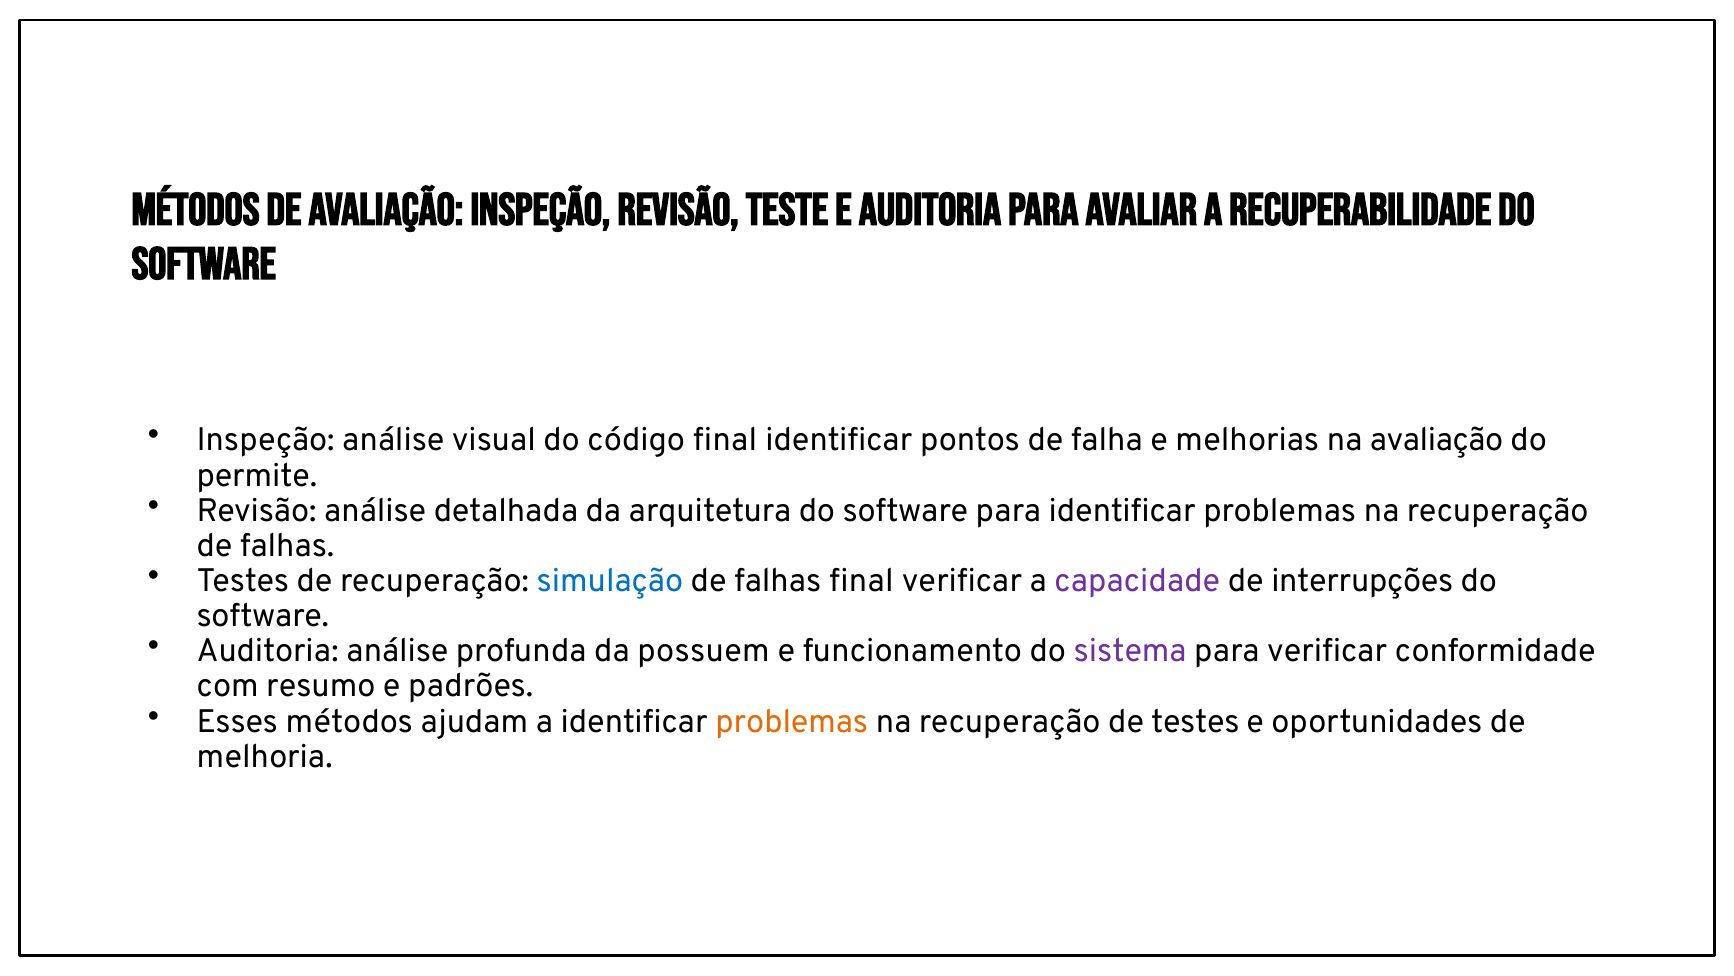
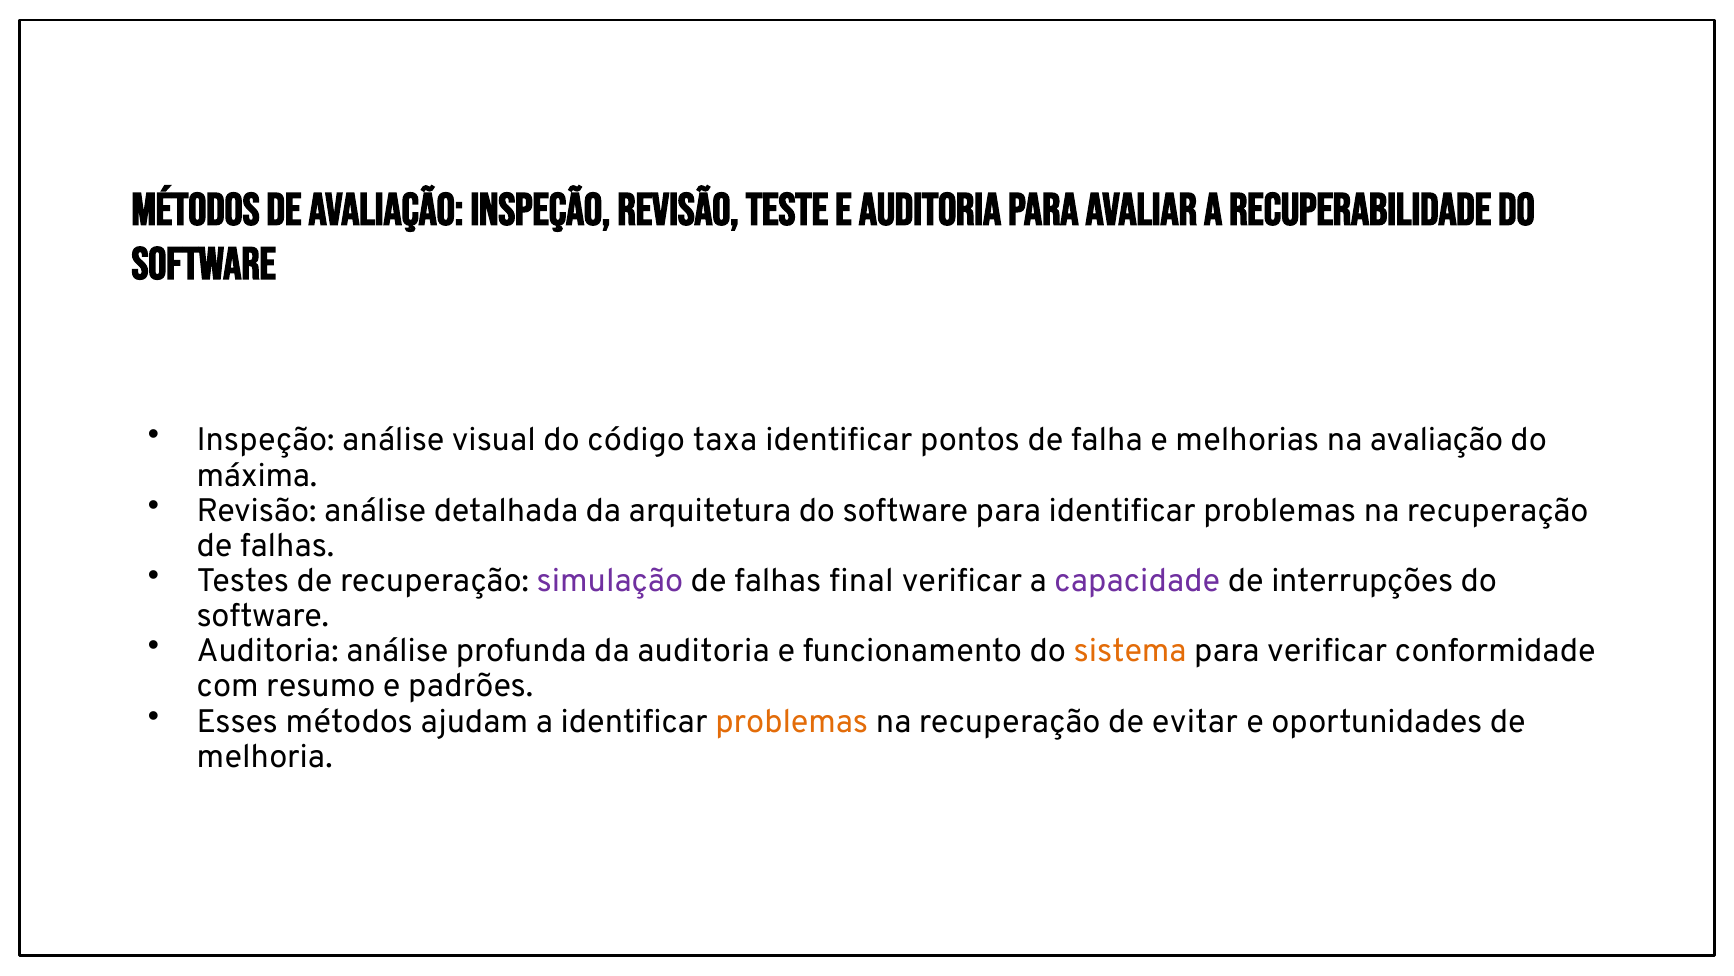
código final: final -> taxa
permite: permite -> máxima
simulação colour: blue -> purple
da possuem: possuem -> auditoria
sistema colour: purple -> orange
de testes: testes -> evitar
